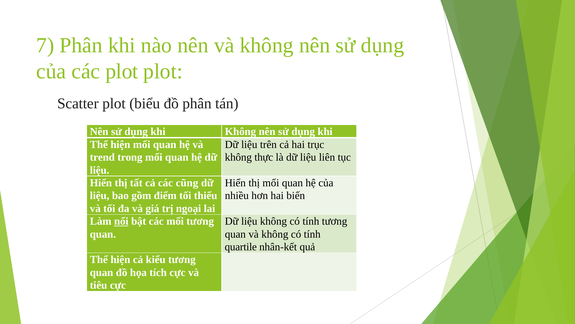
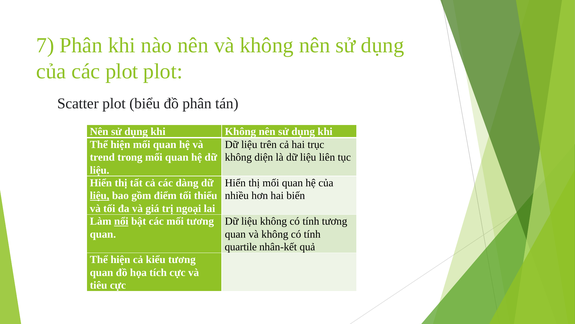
thực: thực -> diện
cũng: cũng -> dàng
liệu at (100, 195) underline: none -> present
